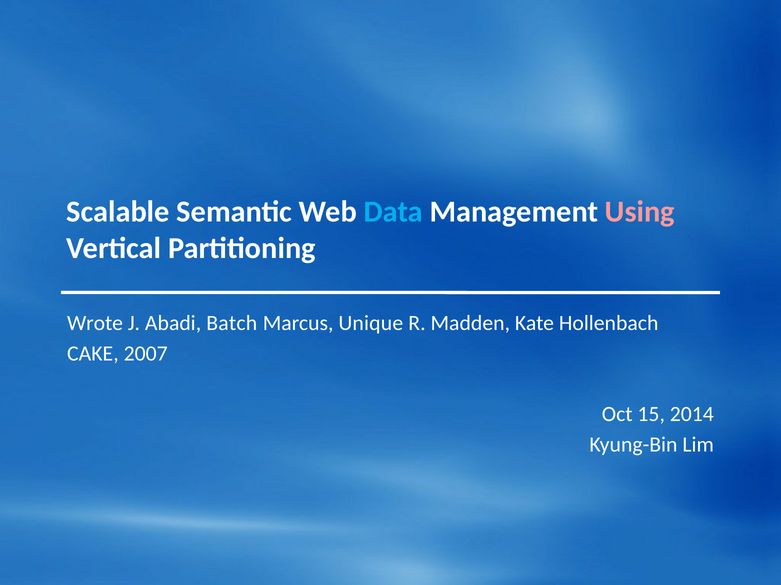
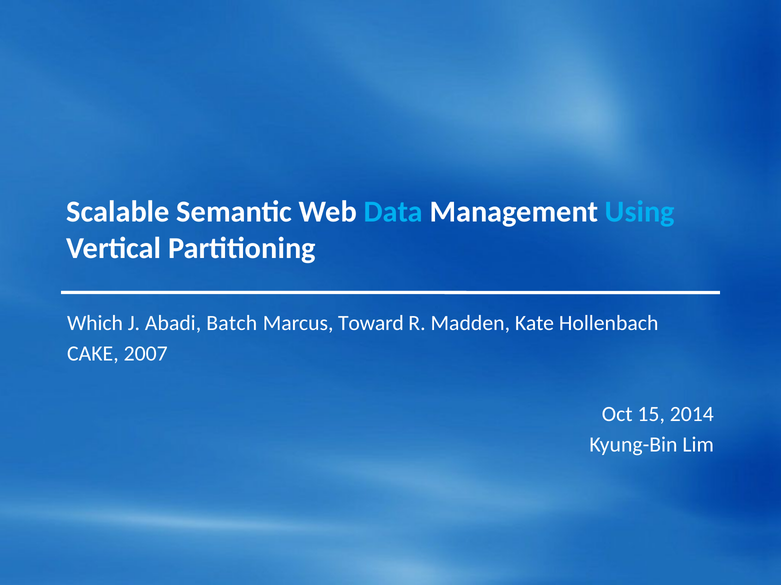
Using colour: pink -> light blue
Wrote: Wrote -> Which
Unique: Unique -> Toward
